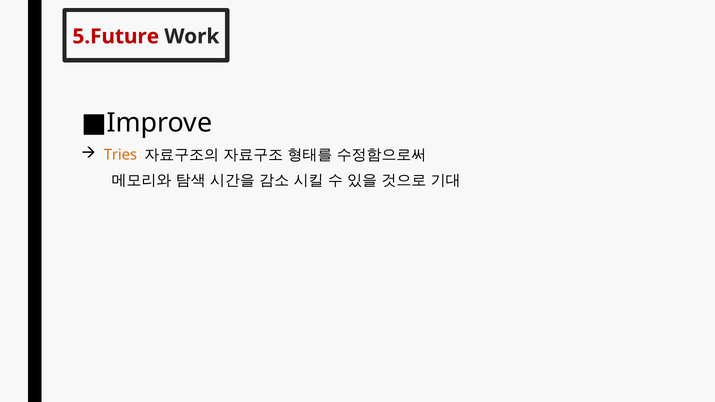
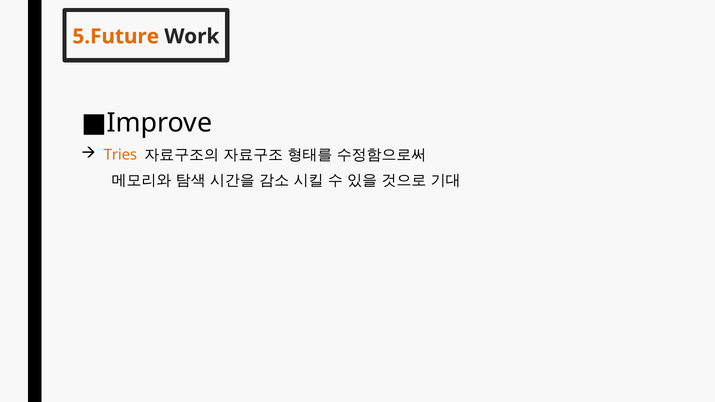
5.Future colour: red -> orange
